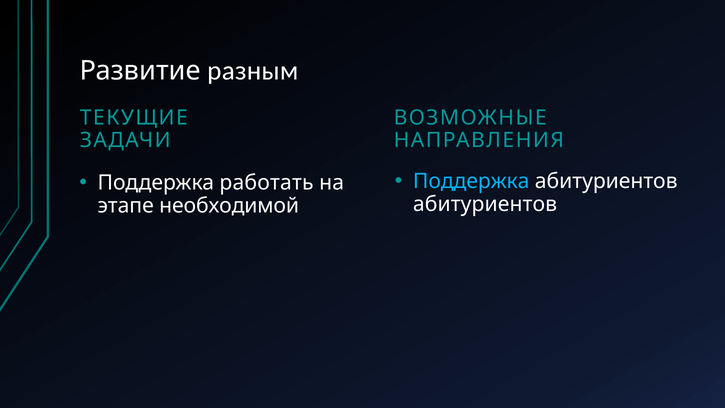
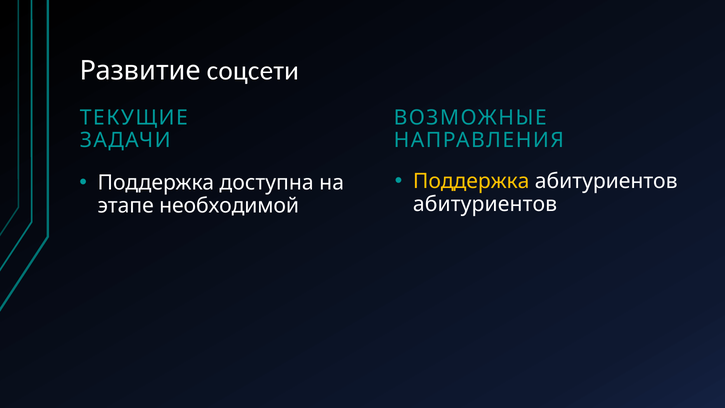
разным: разным -> соцсети
Поддержка at (471, 181) colour: light blue -> yellow
работать: работать -> доступна
